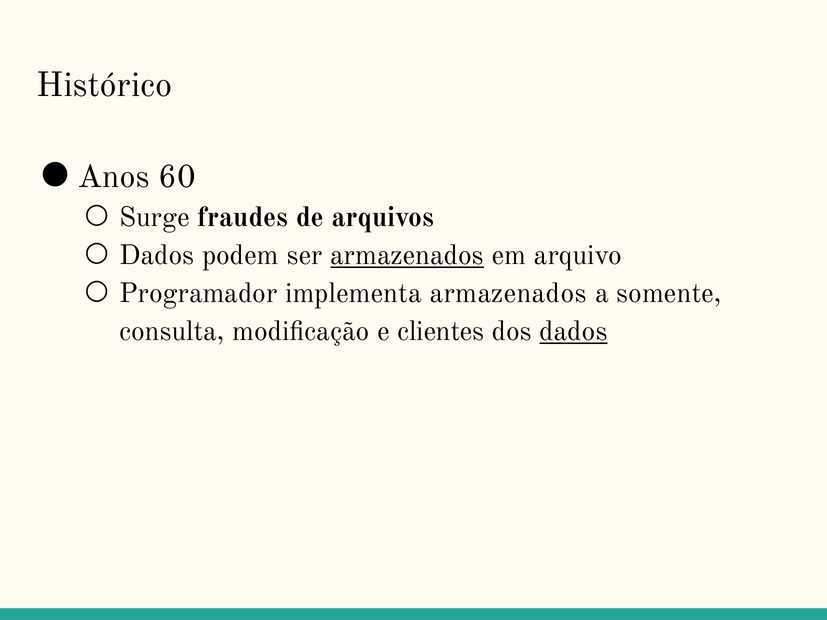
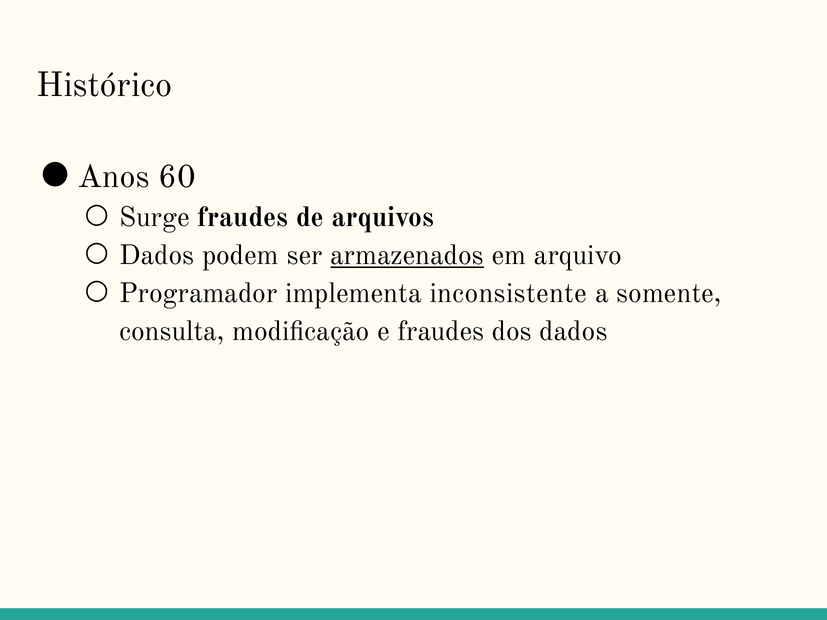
implementa armazenados: armazenados -> inconsistente
e clientes: clientes -> fraudes
dados at (573, 331) underline: present -> none
